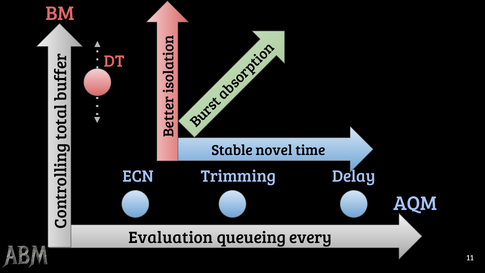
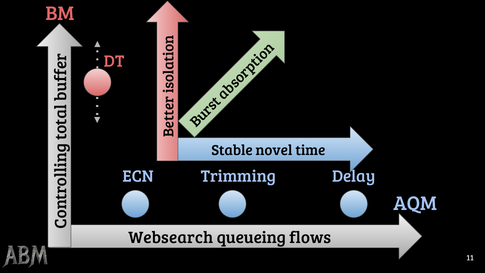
Evaluation: Evaluation -> Websearch
every: every -> flows
